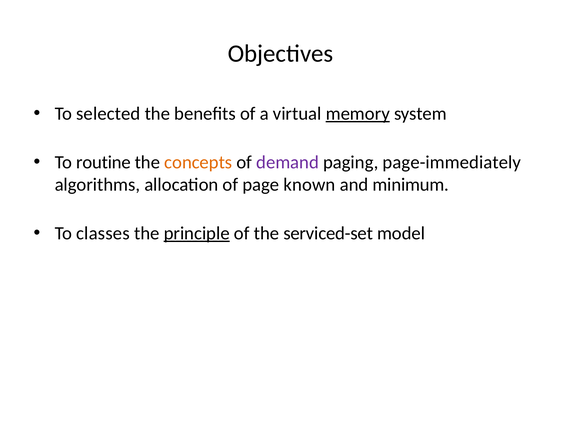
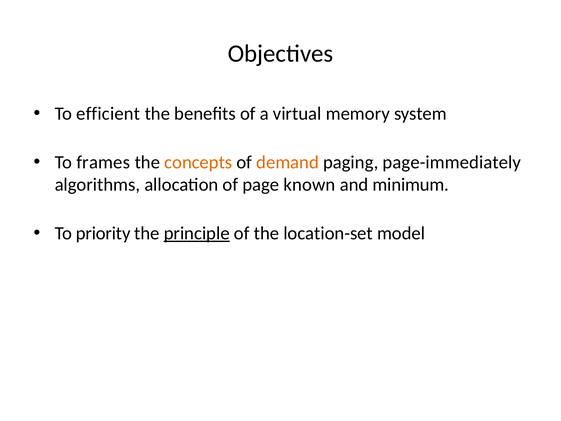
selected: selected -> efficient
memory underline: present -> none
routine: routine -> frames
demand colour: purple -> orange
classes: classes -> priority
serviced-set: serviced-set -> location-set
